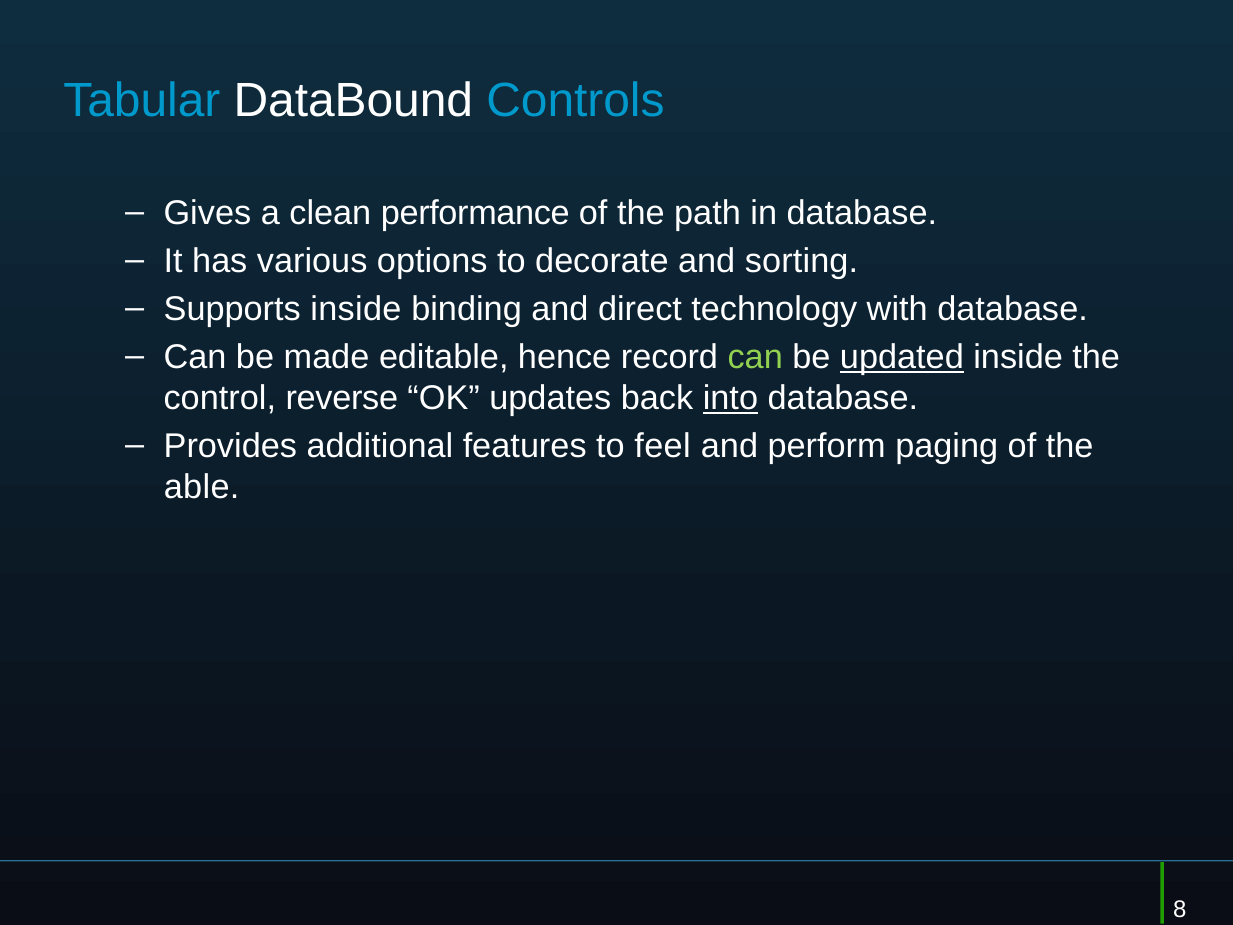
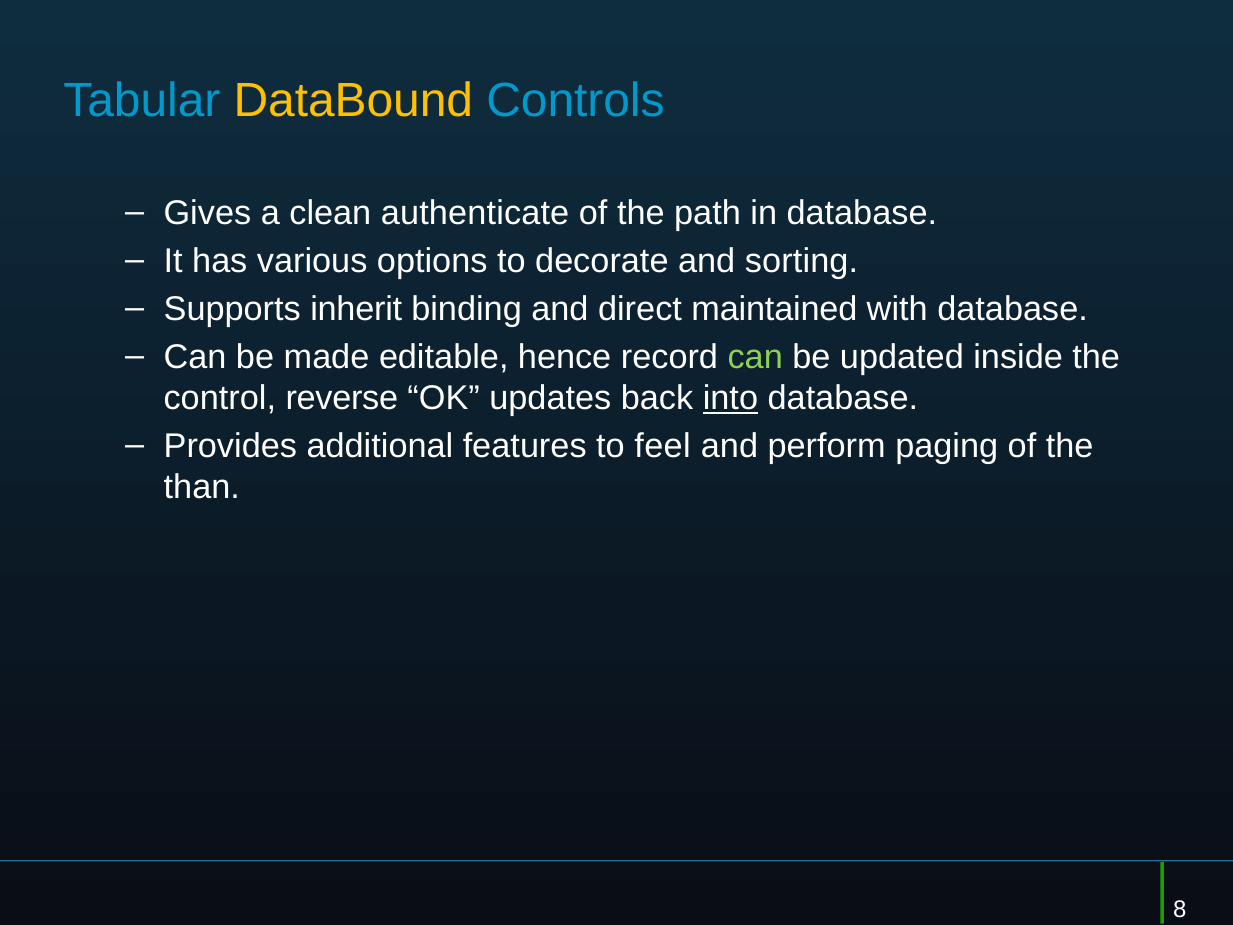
DataBound colour: white -> yellow
performance: performance -> authenticate
Supports inside: inside -> inherit
technology: technology -> maintained
updated underline: present -> none
able: able -> than
